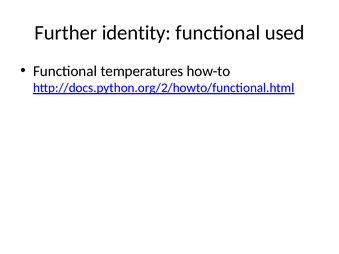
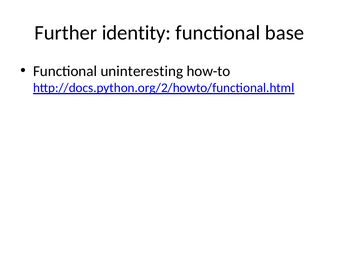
used: used -> base
temperatures: temperatures -> uninteresting
